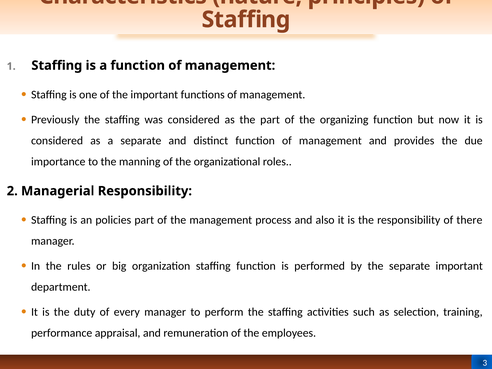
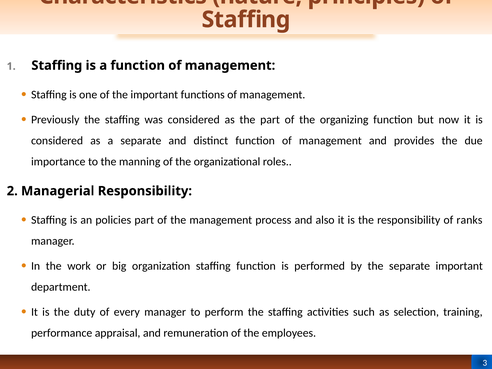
there: there -> ranks
rules: rules -> work
